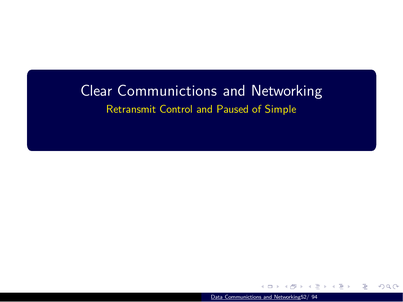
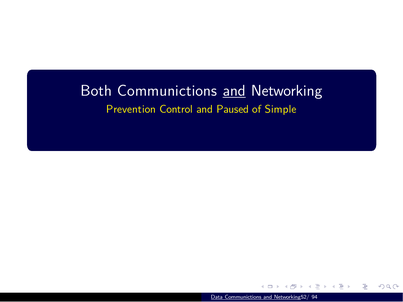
Clear: Clear -> Both
and at (234, 91) underline: none -> present
Retransmit: Retransmit -> Prevention
